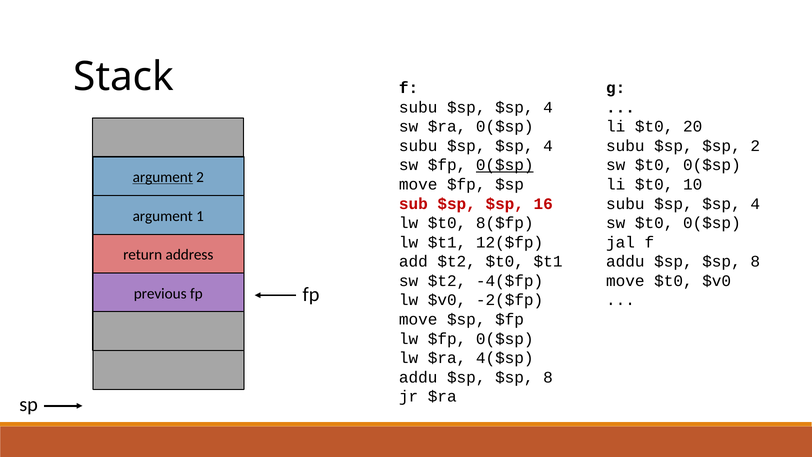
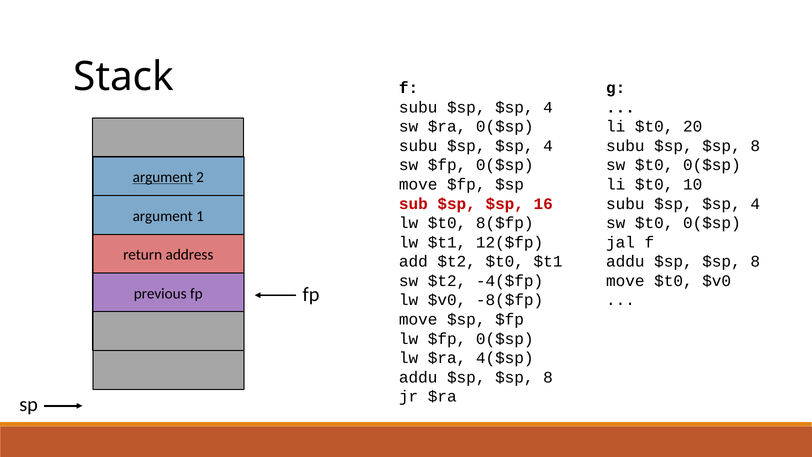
subu $sp $sp 2: 2 -> 8
0($sp at (505, 165) underline: present -> none
-2($fp: -2($fp -> -8($fp
